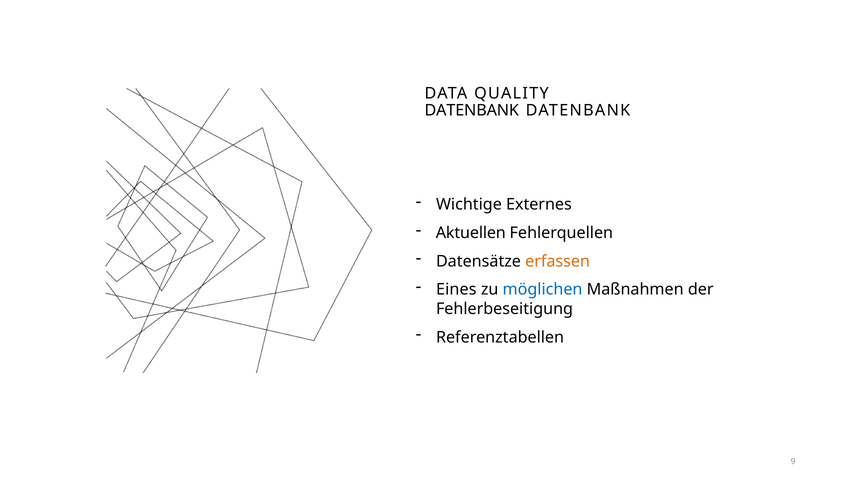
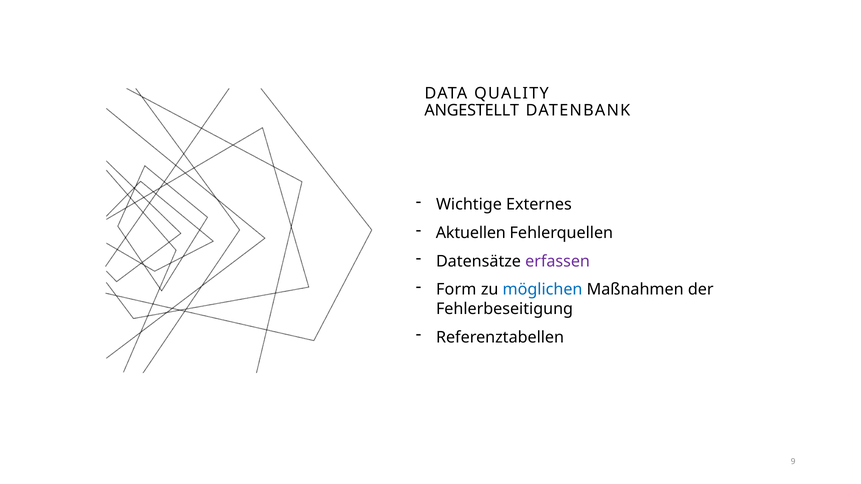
DATENBANK at (472, 111): DATENBANK -> ANGESTELLT
erfassen colour: orange -> purple
Eines: Eines -> Form
